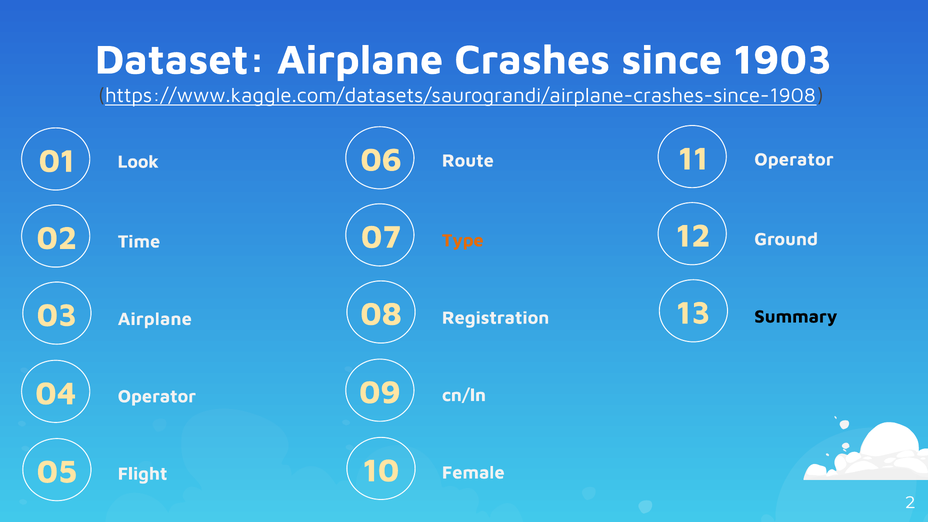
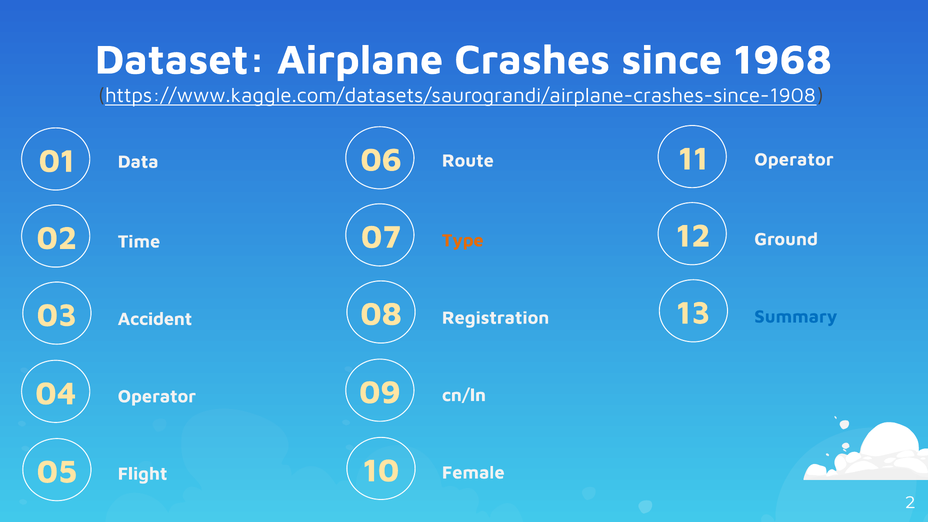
1903: 1903 -> 1968
Look: Look -> Data
Summary colour: black -> blue
Airplane at (155, 319): Airplane -> Accident
